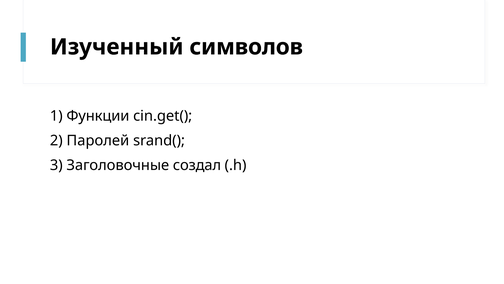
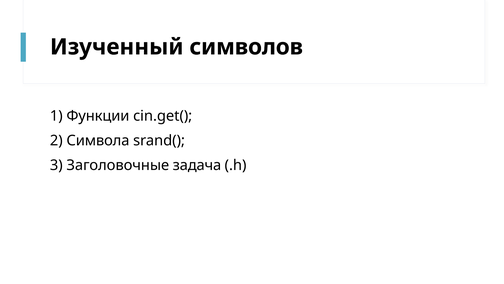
Паролей: Паролей -> Символа
создал: создал -> задача
